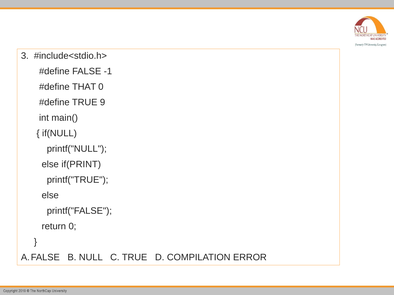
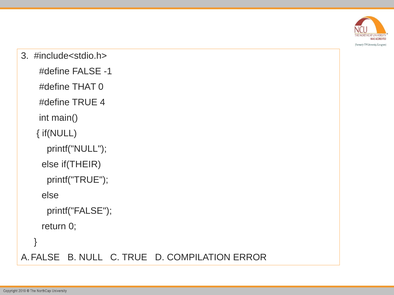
9: 9 -> 4
if(PRINT: if(PRINT -> if(THEIR
